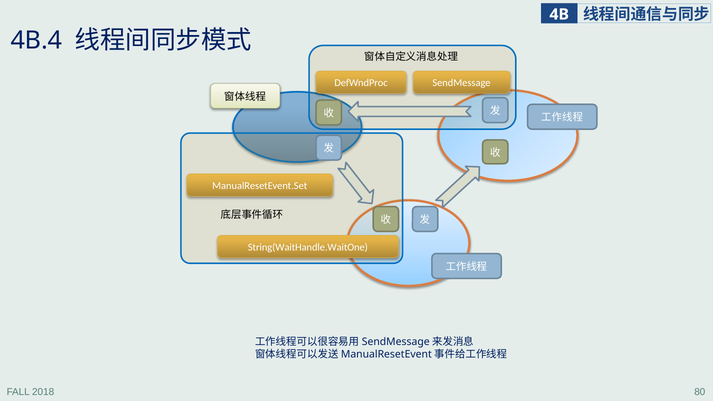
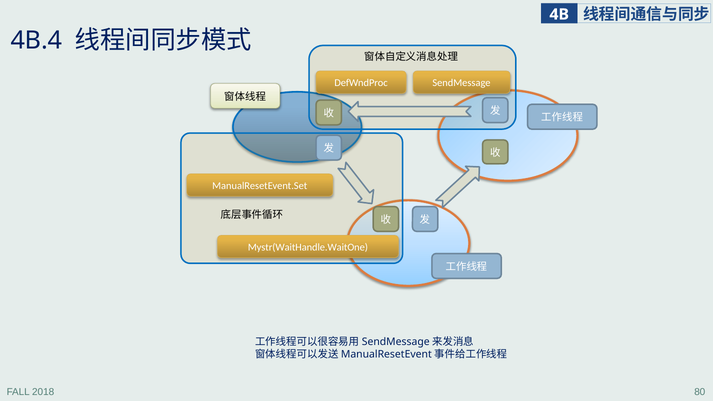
String(WaitHandle.WaitOne: String(WaitHandle.WaitOne -> Mystr(WaitHandle.WaitOne
